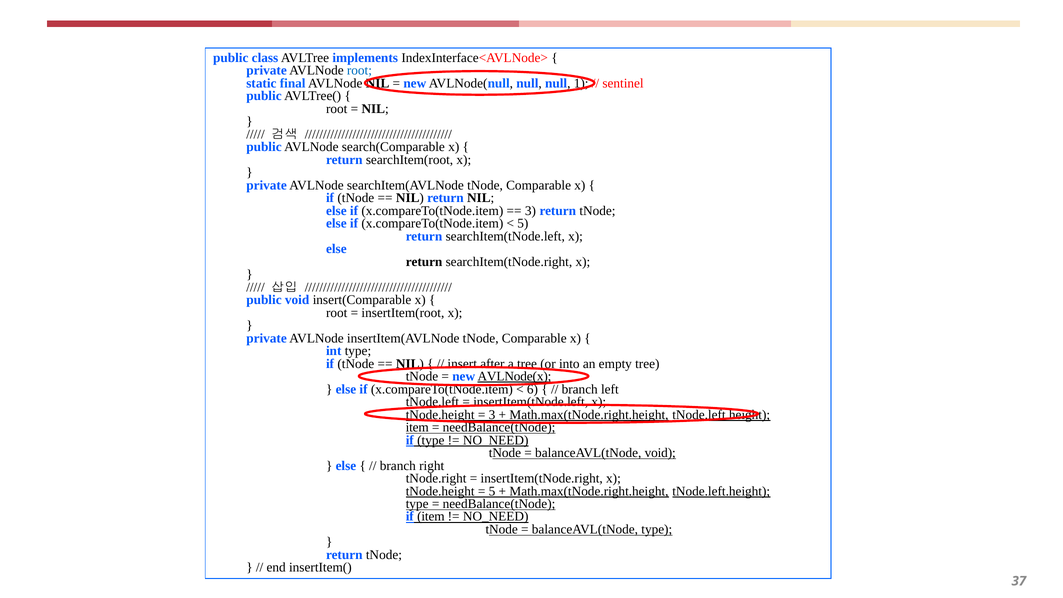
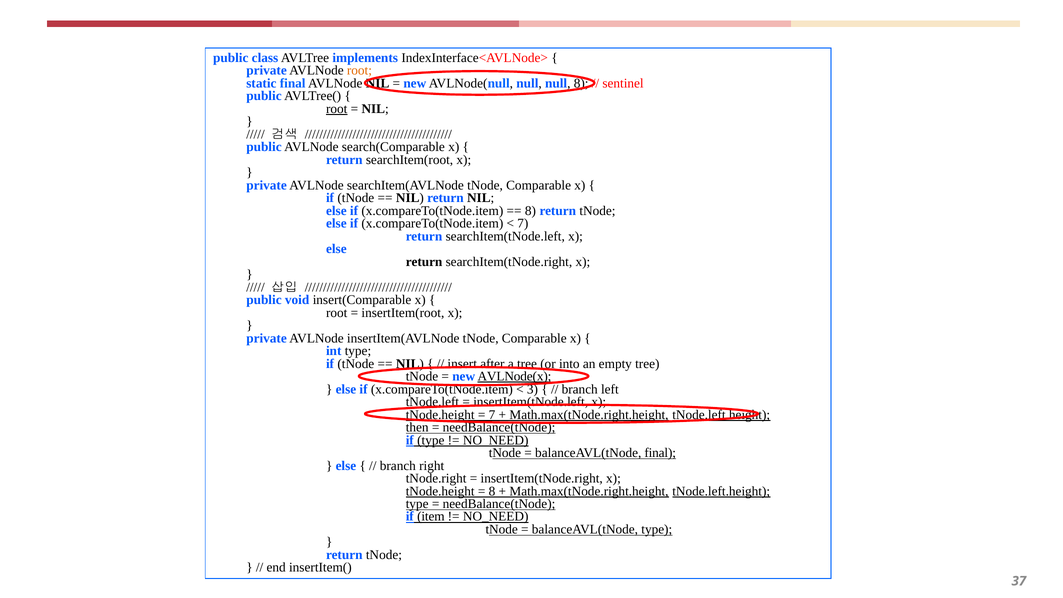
root at (359, 71) colour: blue -> orange
null 1: 1 -> 8
root at (337, 109) underline: none -> present
3 at (530, 211): 3 -> 8
5 at (523, 223): 5 -> 7
6: 6 -> 3
3 at (492, 415): 3 -> 7
item at (417, 427): item -> then
balanceAVL(tNode void: void -> final
5 at (492, 491): 5 -> 8
